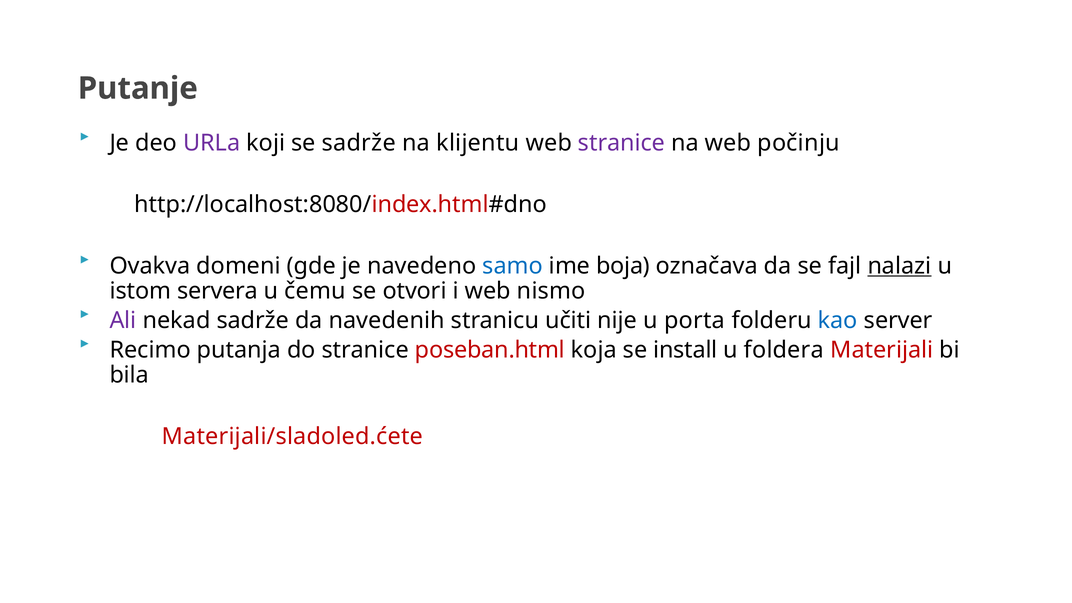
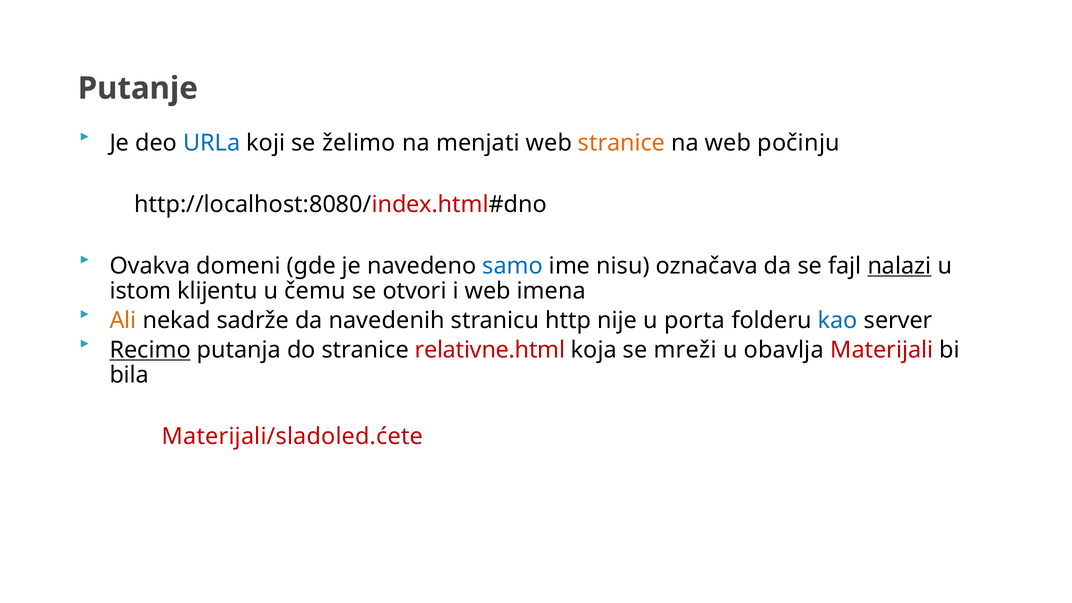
URLa colour: purple -> blue
se sadrže: sadrže -> želimo
klijentu: klijentu -> menjati
stranice at (622, 143) colour: purple -> orange
boja: boja -> nisu
servera: servera -> klijentu
nismo: nismo -> imena
Ali colour: purple -> orange
učiti: učiti -> http
Recimo underline: none -> present
poseban.html: poseban.html -> relativne.html
install: install -> mreži
foldera: foldera -> obavlja
